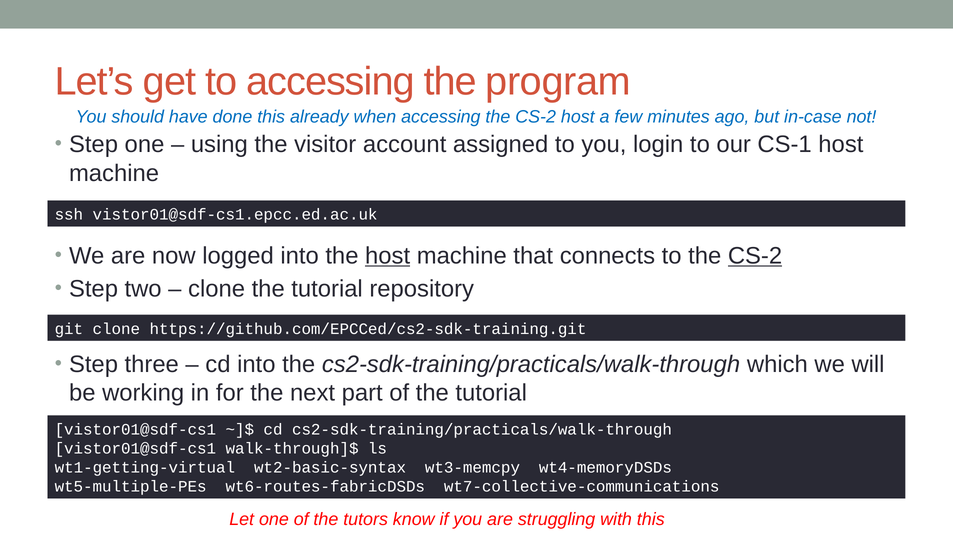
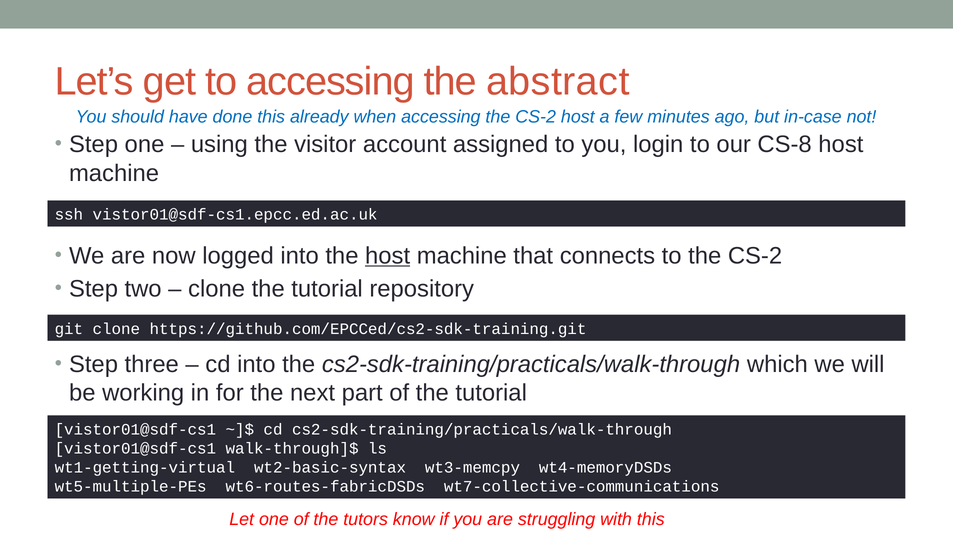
program: program -> abstract
CS-1: CS-1 -> CS-8
CS-2 at (755, 256) underline: present -> none
